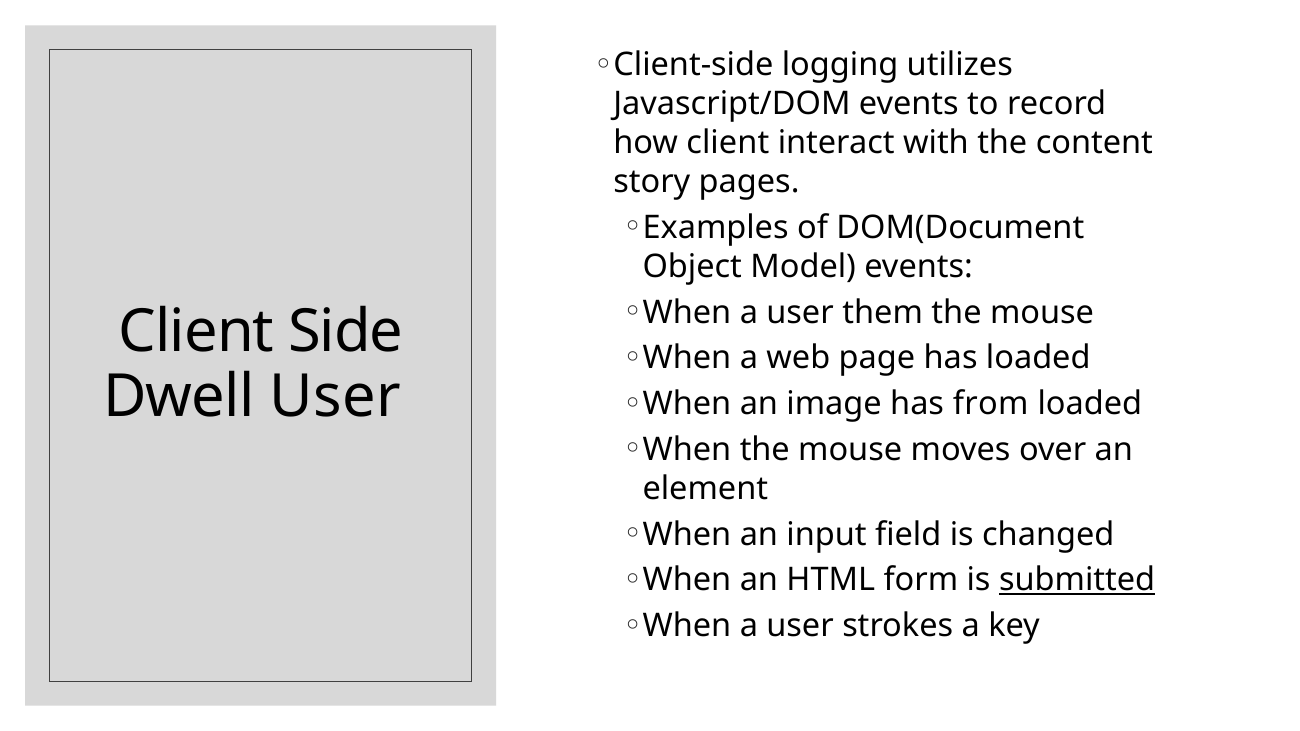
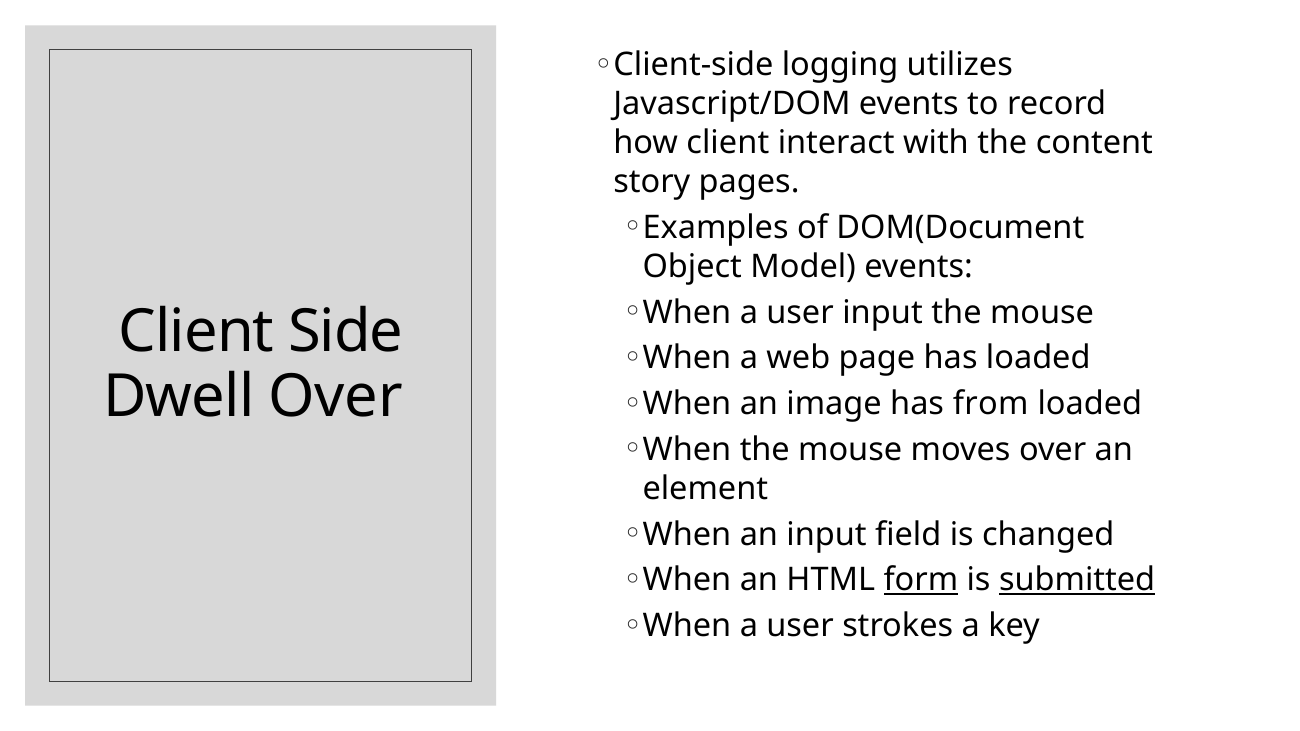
user them: them -> input
Dwell User: User -> Over
form underline: none -> present
